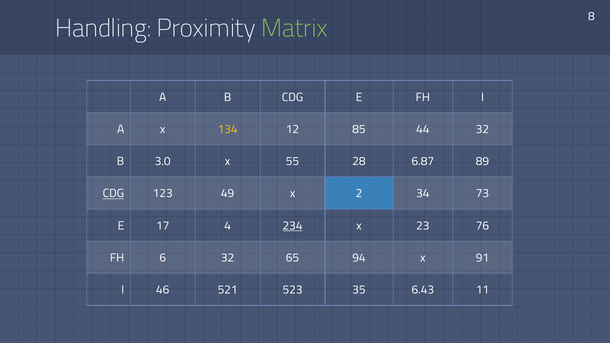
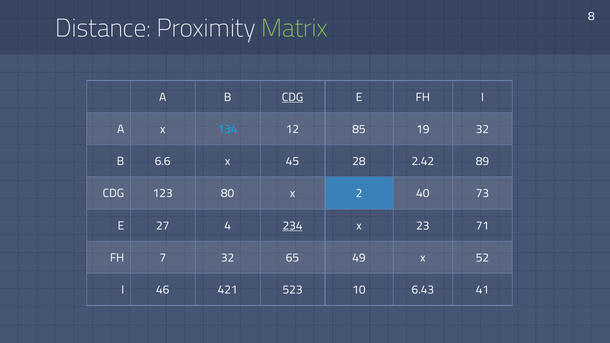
Handling: Handling -> Distance
CDG at (293, 97) underline: none -> present
134 colour: yellow -> light blue
44: 44 -> 19
3.0: 3.0 -> 6.6
55: 55 -> 45
6.87: 6.87 -> 2.42
CDG at (113, 194) underline: present -> none
49: 49 -> 80
34: 34 -> 40
17: 17 -> 27
76: 76 -> 71
6: 6 -> 7
94: 94 -> 49
91: 91 -> 52
521: 521 -> 421
35: 35 -> 10
11: 11 -> 41
